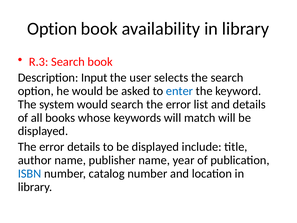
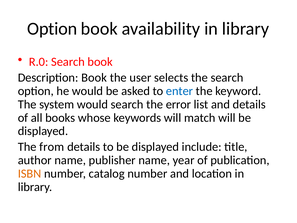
R.3: R.3 -> R.0
Description Input: Input -> Book
error at (52, 147): error -> from
ISBN colour: blue -> orange
